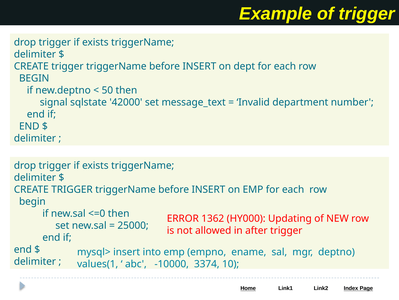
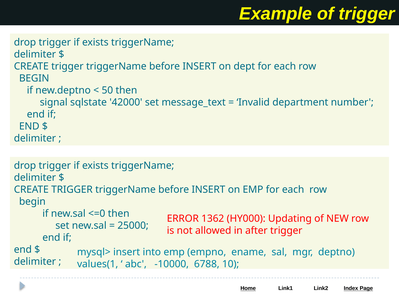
3374: 3374 -> 6788
